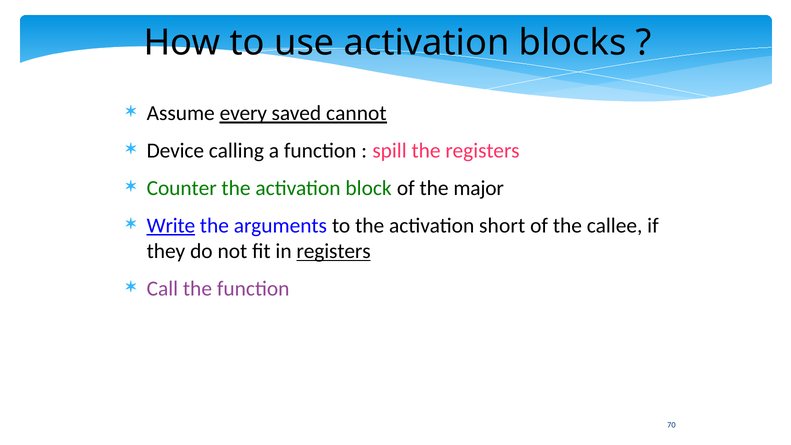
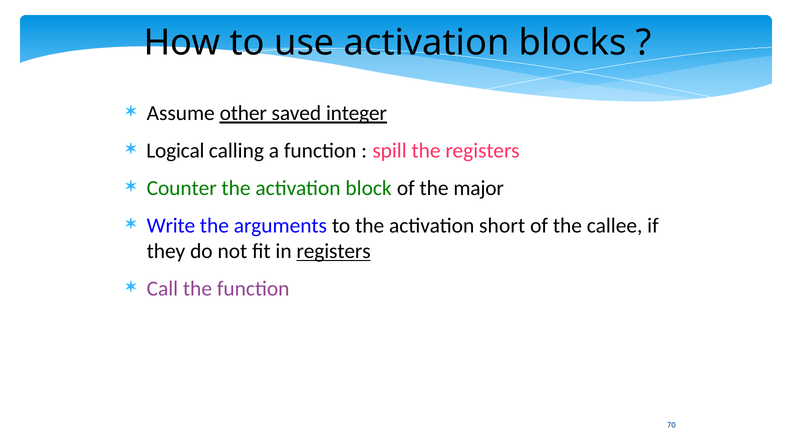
every: every -> other
cannot: cannot -> integer
Device: Device -> Logical
Write underline: present -> none
